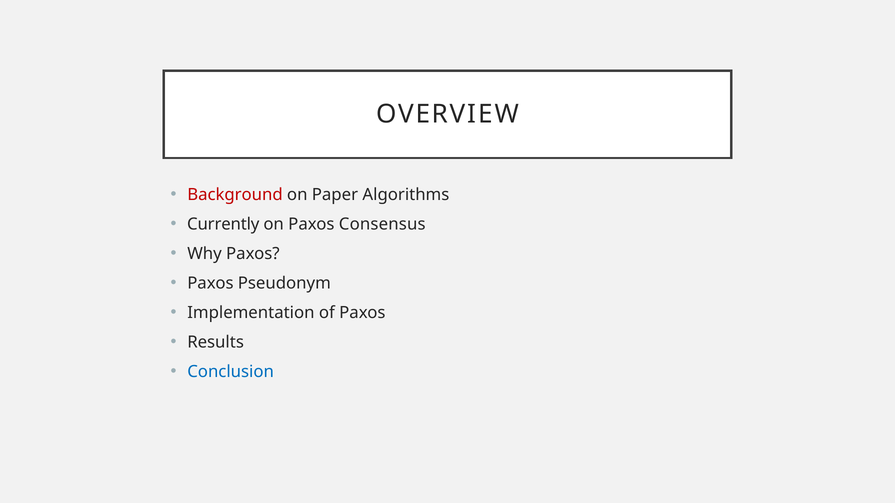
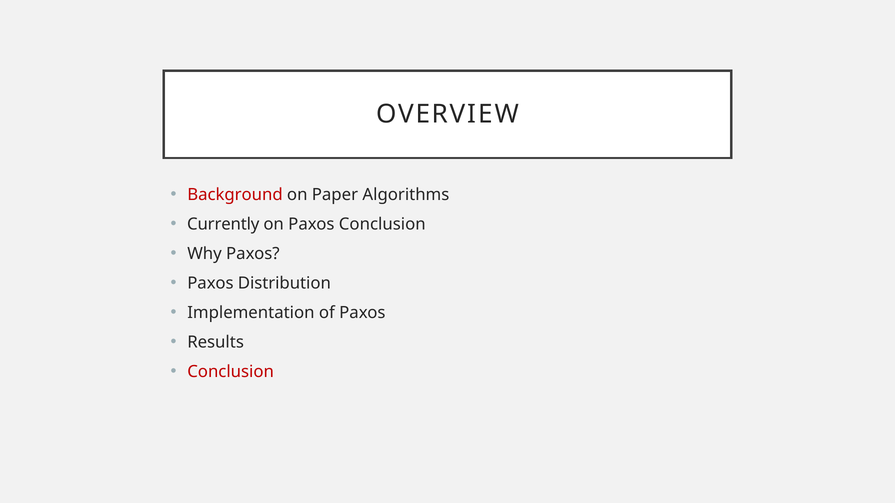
Paxos Consensus: Consensus -> Conclusion
Pseudonym: Pseudonym -> Distribution
Conclusion at (231, 372) colour: blue -> red
